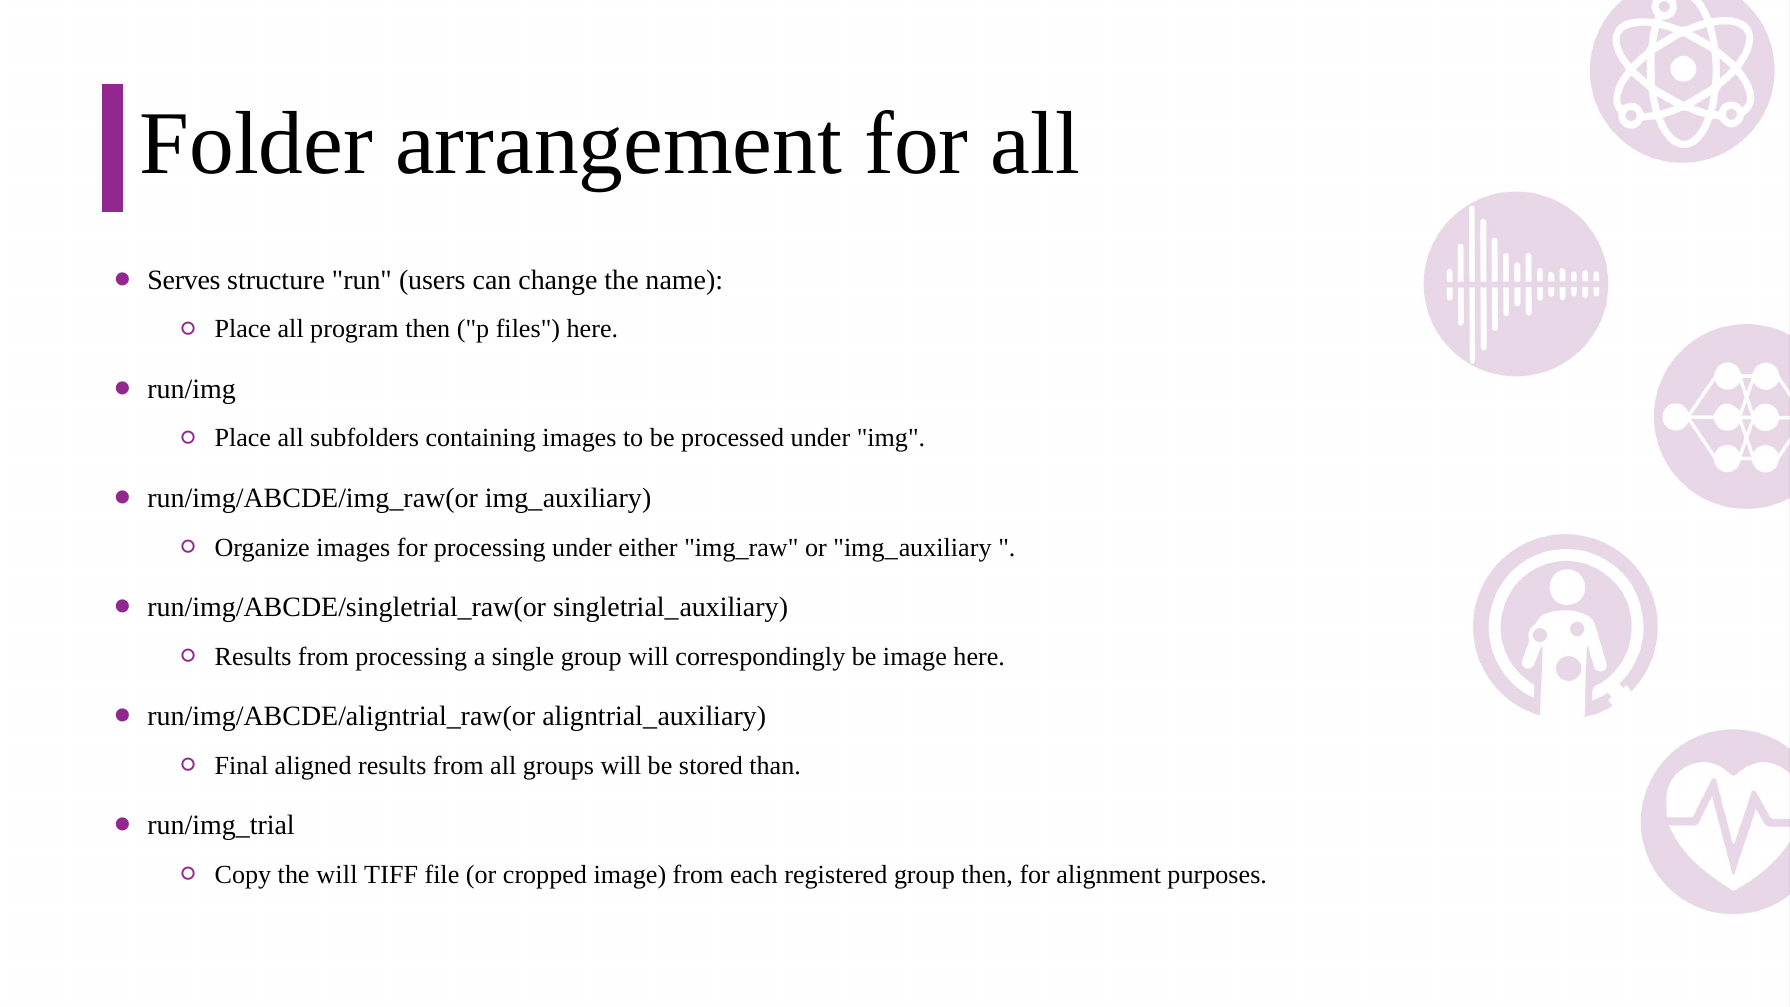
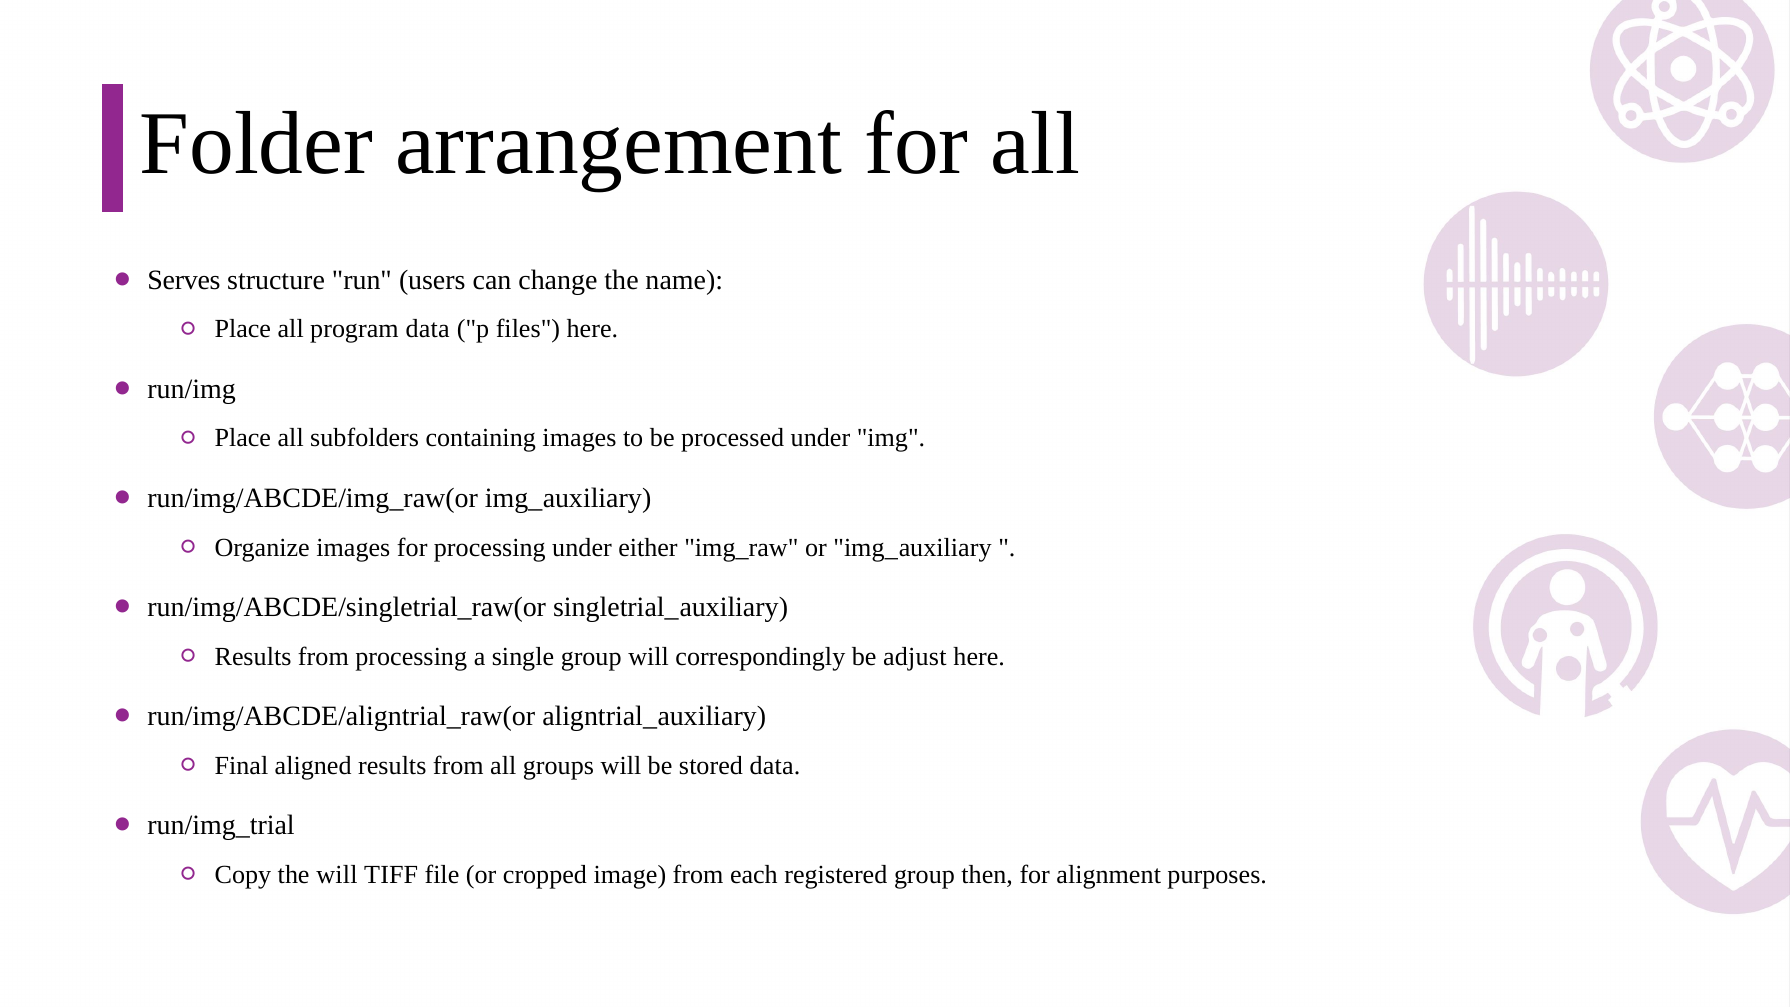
program then: then -> data
be image: image -> adjust
stored than: than -> data
